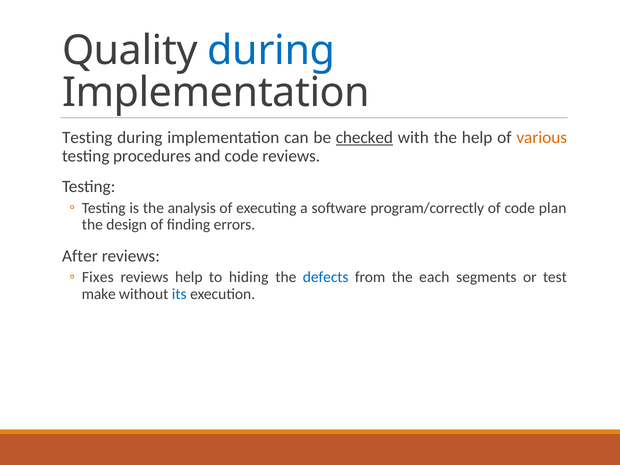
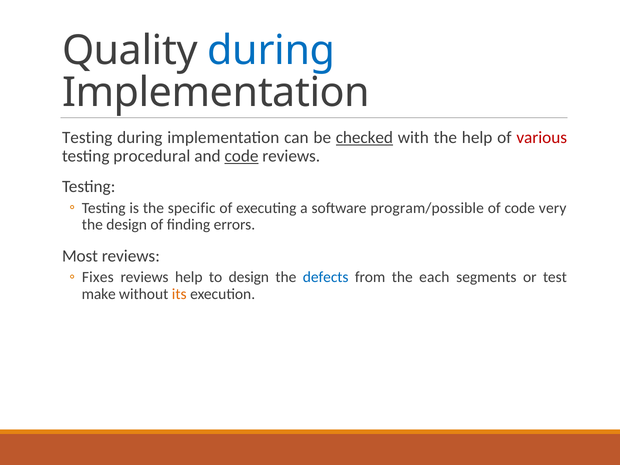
various colour: orange -> red
procedures: procedures -> procedural
code at (242, 156) underline: none -> present
analysis: analysis -> specific
program/correctly: program/correctly -> program/possible
plan: plan -> very
After: After -> Most
to hiding: hiding -> design
its colour: blue -> orange
